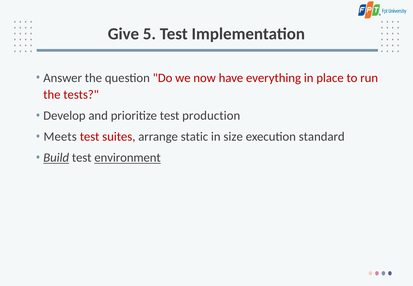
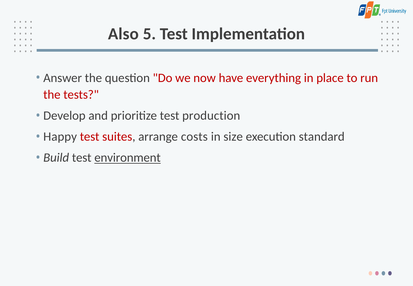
Give: Give -> Also
Meets: Meets -> Happy
static: static -> costs
Build underline: present -> none
